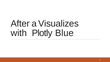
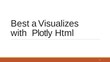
After: After -> Best
Blue: Blue -> Html
